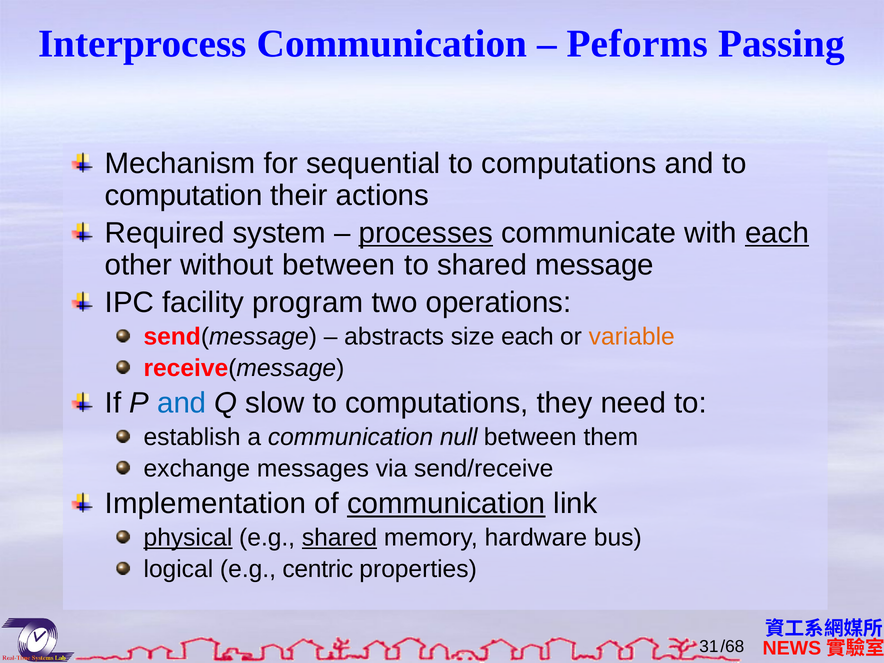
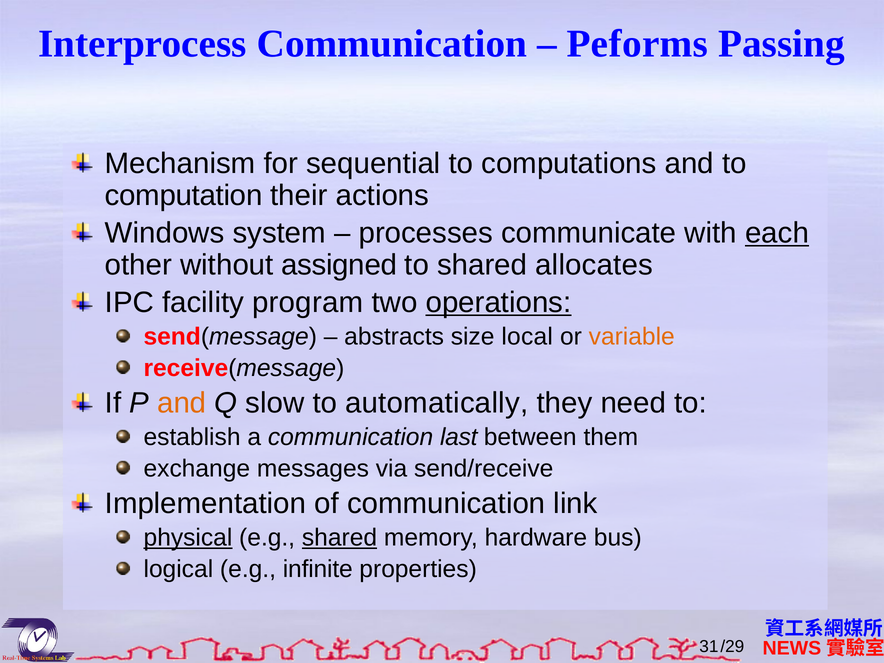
Required: Required -> Windows
processes underline: present -> none
without between: between -> assigned
message: message -> allocates
operations underline: none -> present
size each: each -> local
and at (182, 403) colour: blue -> orange
computations at (437, 403): computations -> automatically
null: null -> last
communication at (446, 504) underline: present -> none
centric: centric -> infinite
/68: /68 -> /29
